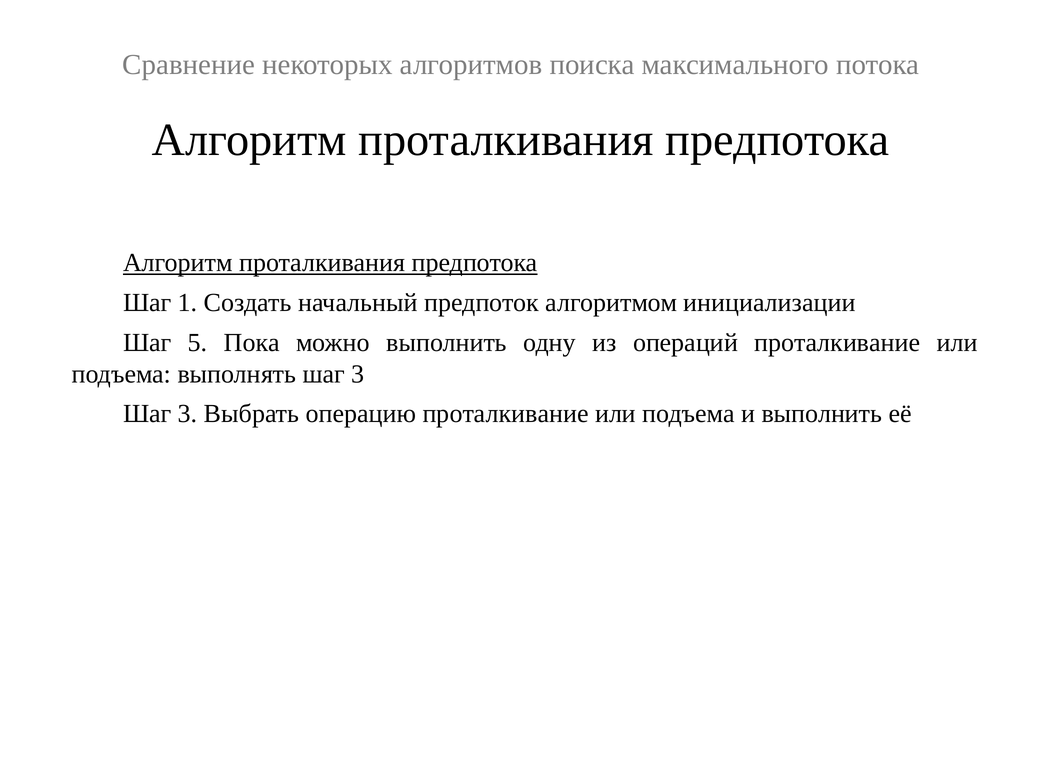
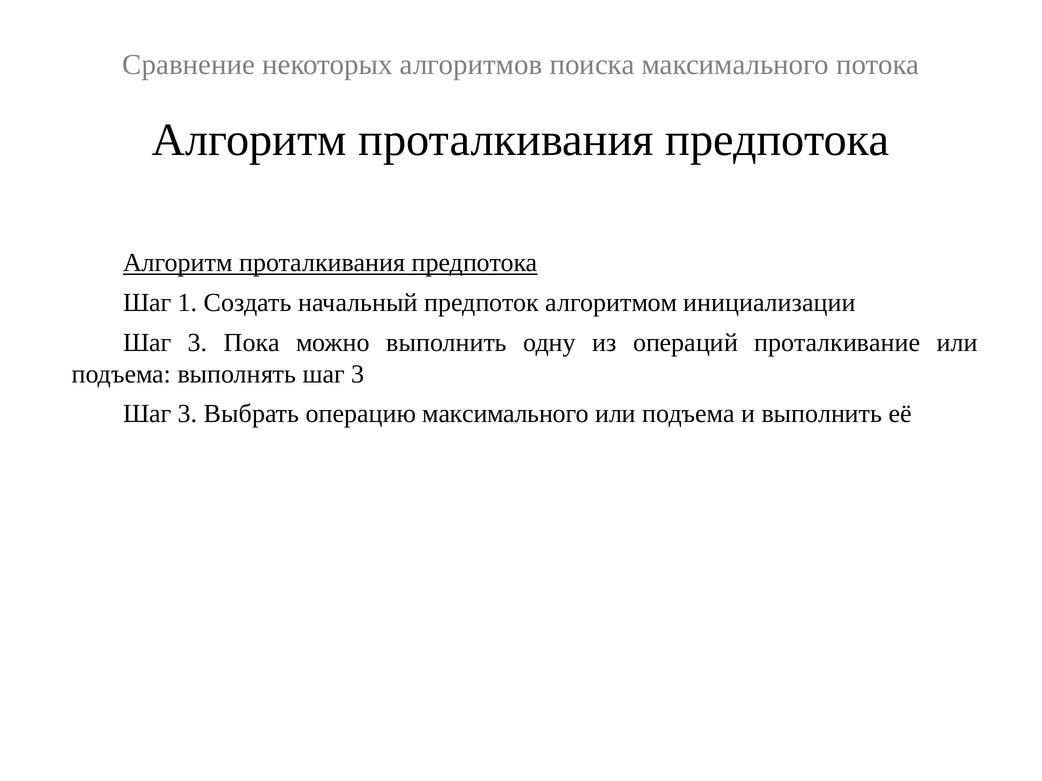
5 at (198, 343): 5 -> 3
операцию проталкивание: проталкивание -> максимального
